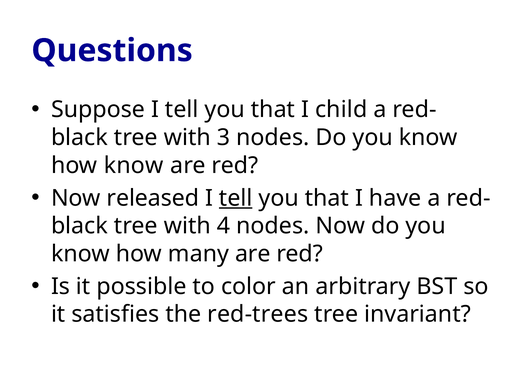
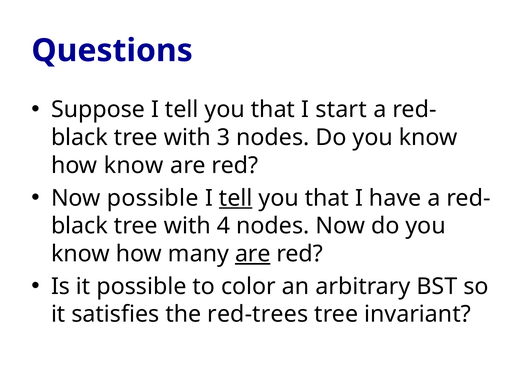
child: child -> start
Now released: released -> possible
are at (253, 254) underline: none -> present
